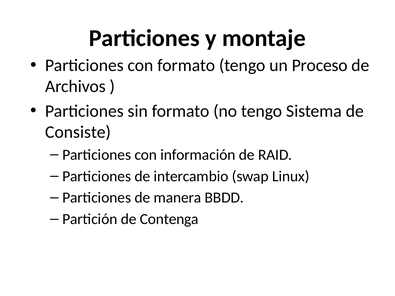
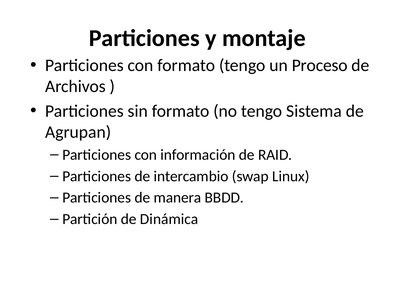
Consiste: Consiste -> Agrupan
Contenga: Contenga -> Dinámica
